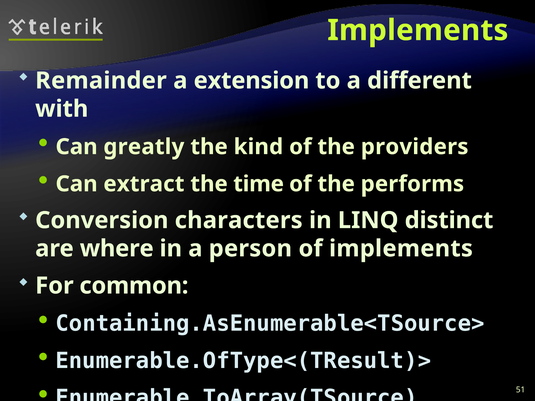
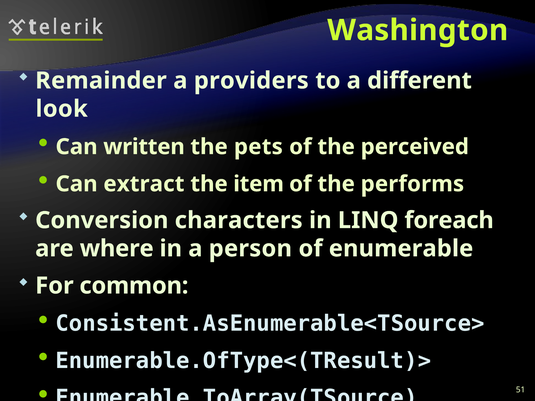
Implements at (418, 30): Implements -> Washington
extension: extension -> providers
with: with -> look
greatly: greatly -> written
kind: kind -> pets
providers: providers -> perceived
time: time -> item
distinct: distinct -> foreach
of implements: implements -> enumerable
Containing.AsEnumerable<TSource>: Containing.AsEnumerable<TSource> -> Consistent.AsEnumerable<TSource>
